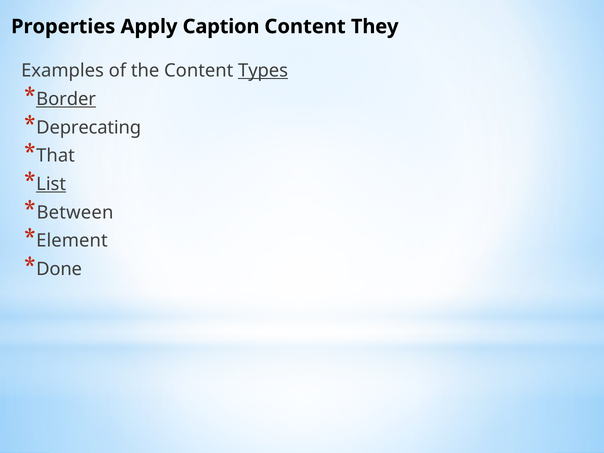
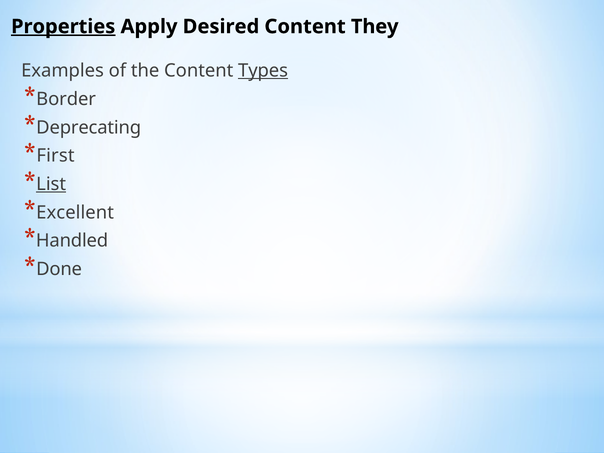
Properties underline: none -> present
Caption: Caption -> Desired
Border underline: present -> none
That: That -> First
Between: Between -> Excellent
Element: Element -> Handled
